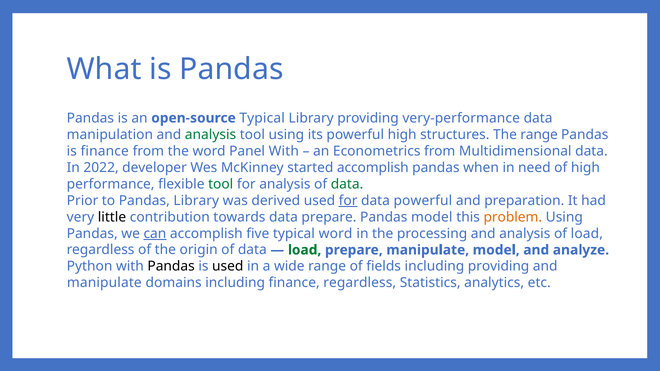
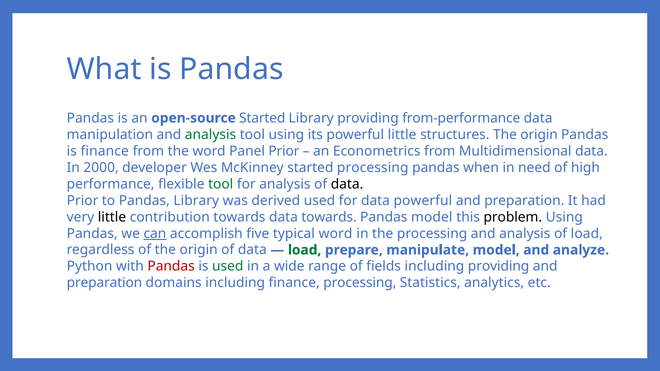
open-source Typical: Typical -> Started
very-performance: very-performance -> from-performance
powerful high: high -> little
structures The range: range -> origin
Panel With: With -> Prior
2022: 2022 -> 2000
started accomplish: accomplish -> processing
data at (347, 184) colour: green -> black
for at (348, 201) underline: present -> none
data prepare: prepare -> towards
problem colour: orange -> black
Pandas at (171, 267) colour: black -> red
used at (228, 267) colour: black -> green
manipulate at (104, 283): manipulate -> preparation
finance regardless: regardless -> processing
